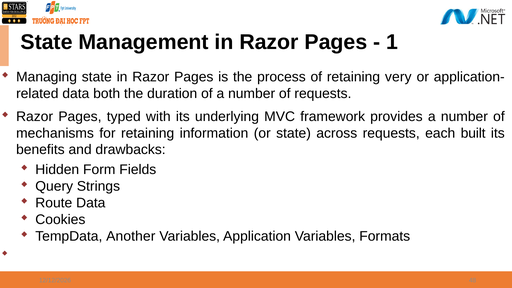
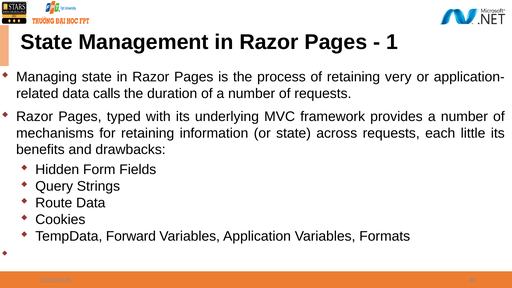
both: both -> calls
built: built -> little
Another: Another -> Forward
